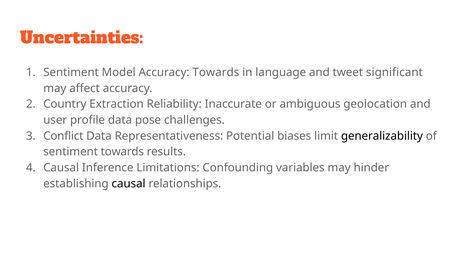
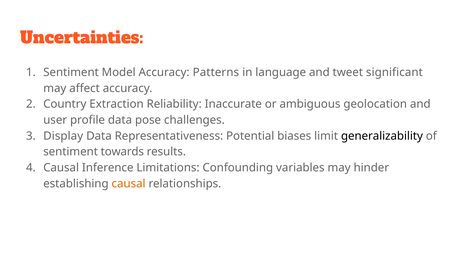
Accuracy Towards: Towards -> Patterns
Conflict: Conflict -> Display
causal at (129, 183) colour: black -> orange
